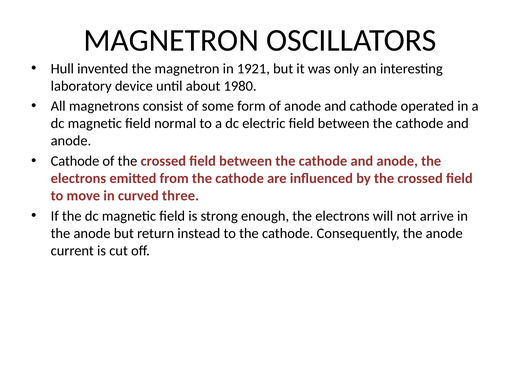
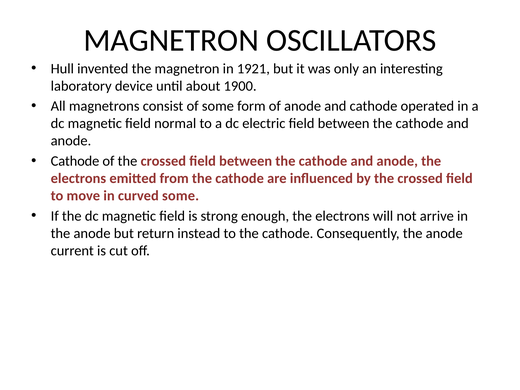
1980: 1980 -> 1900
curved three: three -> some
